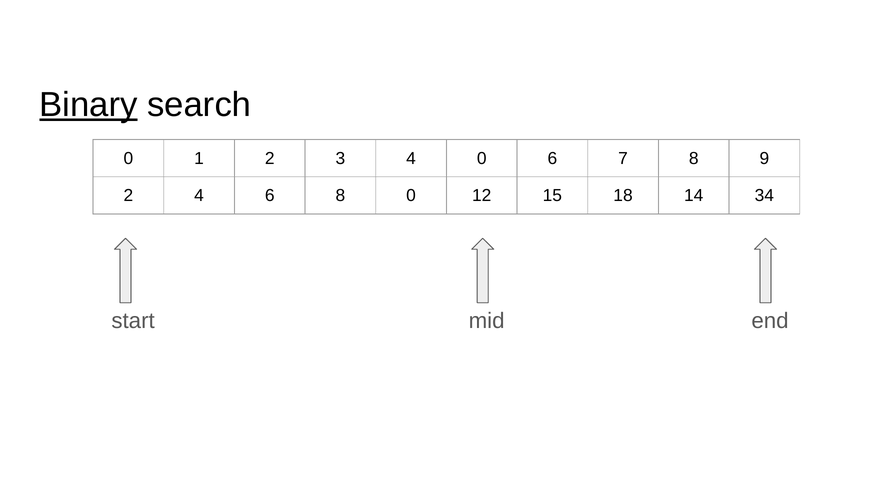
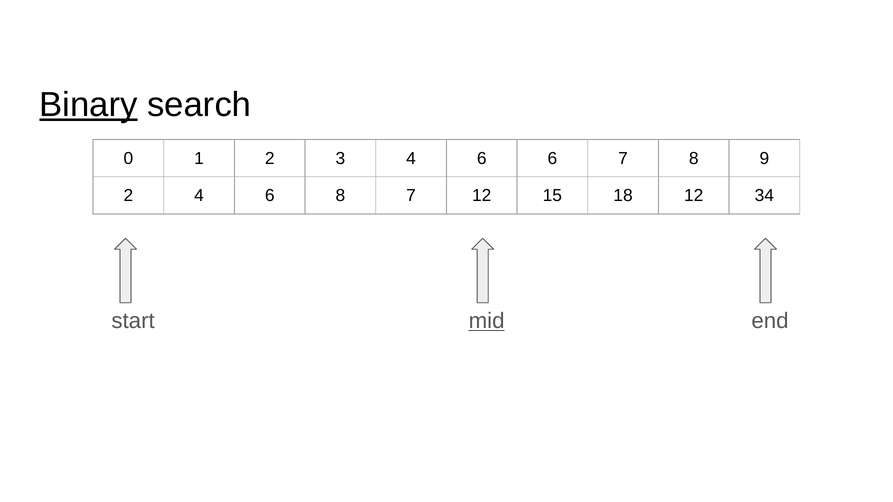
3 4 0: 0 -> 6
8 0: 0 -> 7
18 14: 14 -> 12
mid underline: none -> present
